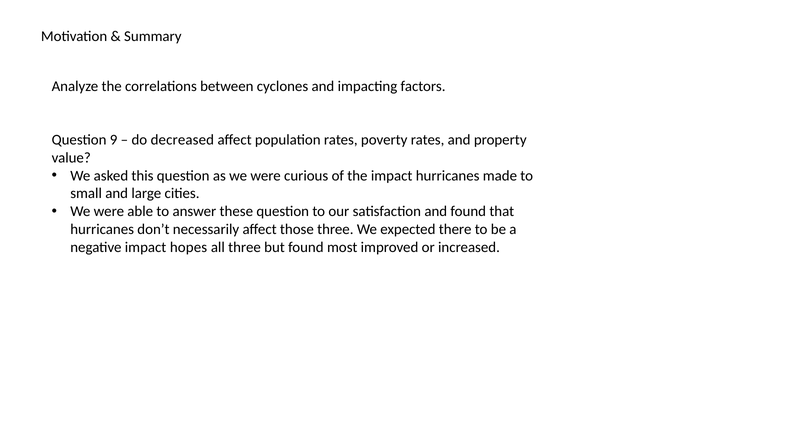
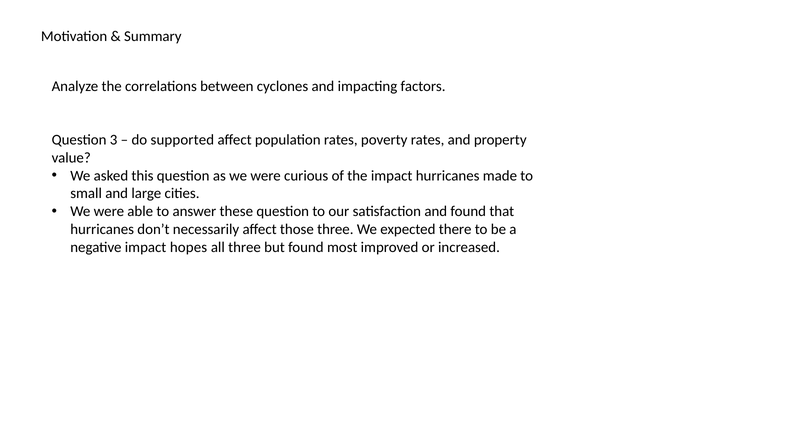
9: 9 -> 3
decreased: decreased -> supported
